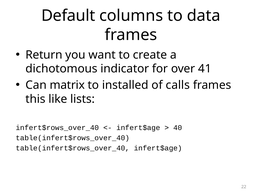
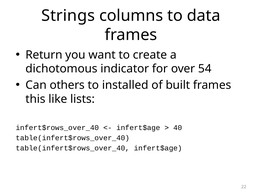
Default: Default -> Strings
41: 41 -> 54
matrix: matrix -> others
calls: calls -> built
